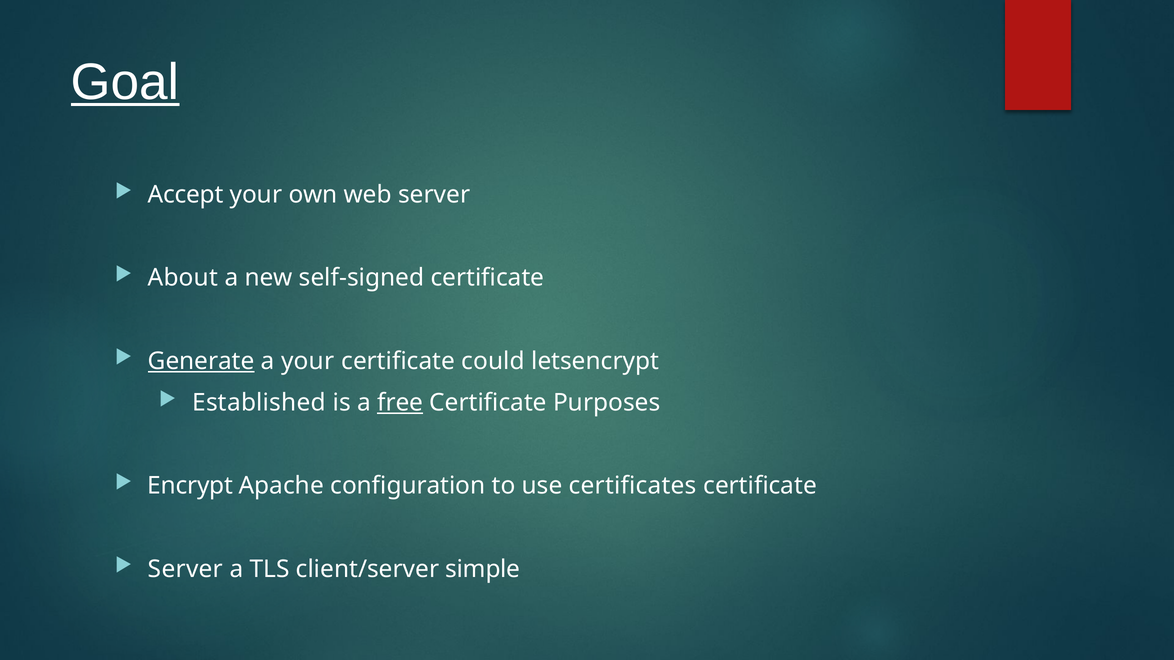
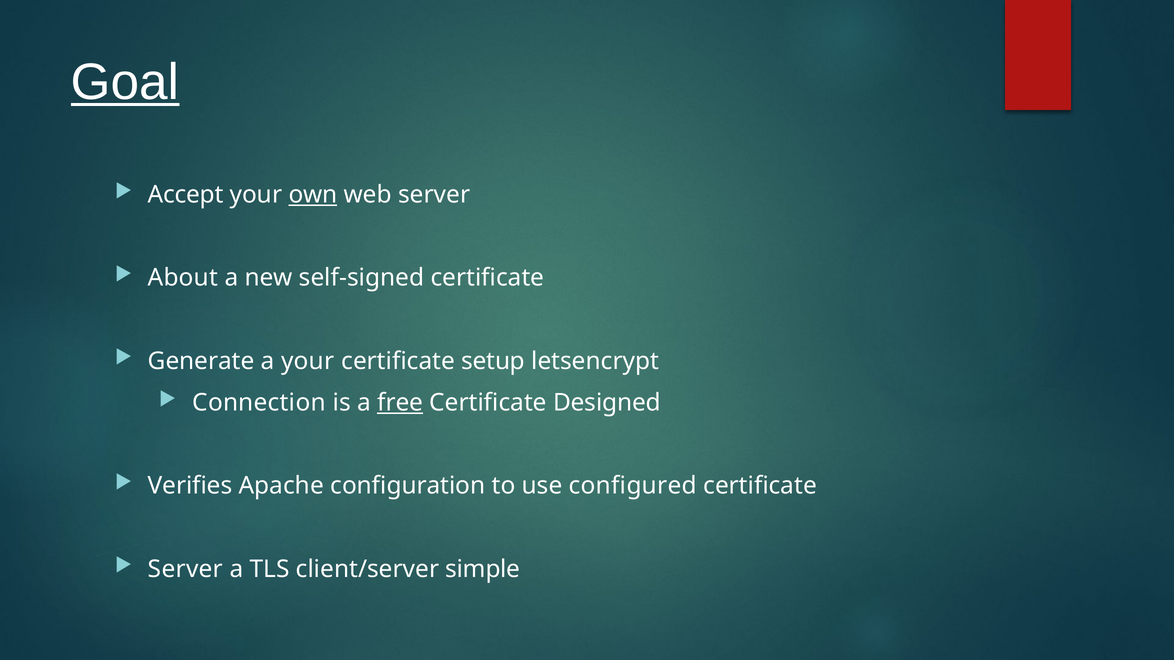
own underline: none -> present
Generate underline: present -> none
could: could -> setup
Established: Established -> Connection
Purposes: Purposes -> Designed
Encrypt: Encrypt -> Verifies
certificates: certificates -> configured
